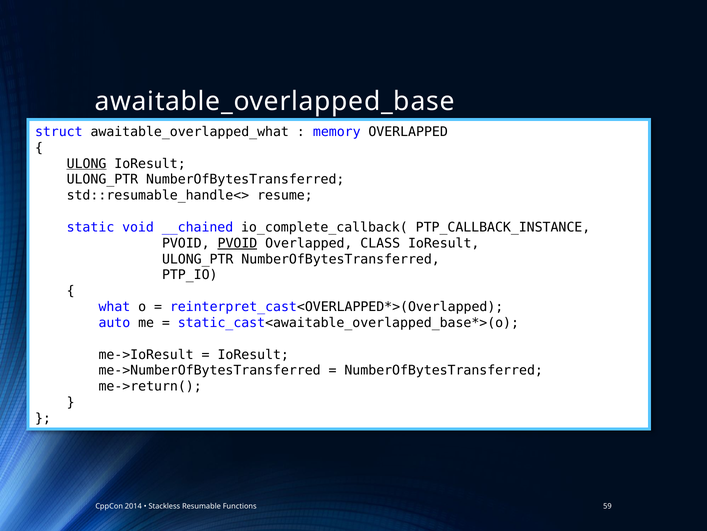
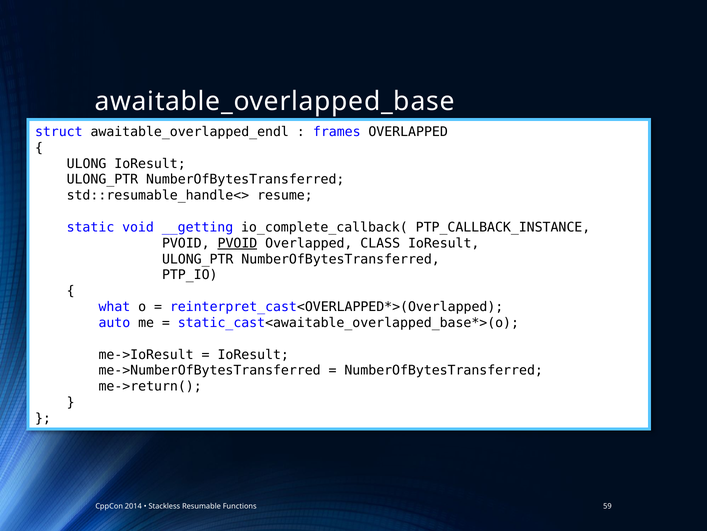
awaitable_overlapped_what: awaitable_overlapped_what -> awaitable_overlapped_endl
memory: memory -> frames
ULONG underline: present -> none
__chained: __chained -> __getting
